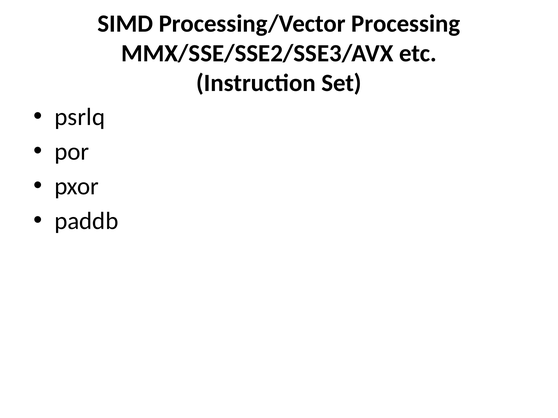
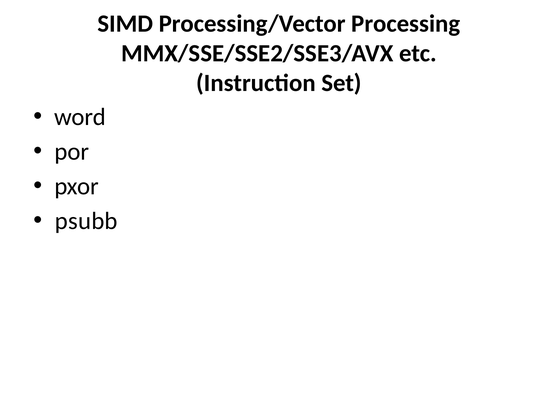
psrlq: psrlq -> word
paddb: paddb -> psubb
